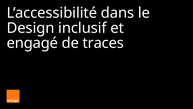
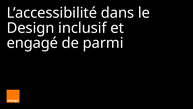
traces: traces -> parmi
